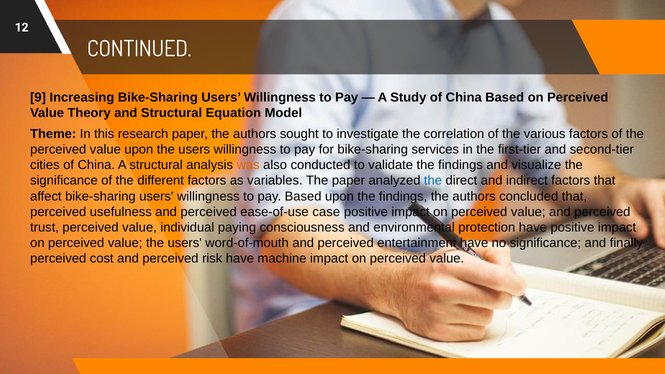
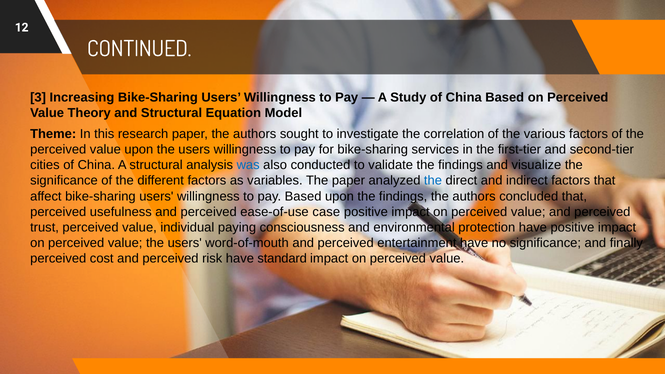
9: 9 -> 3
was colour: orange -> blue
machine: machine -> standard
